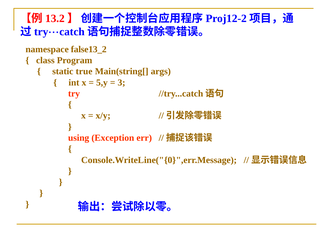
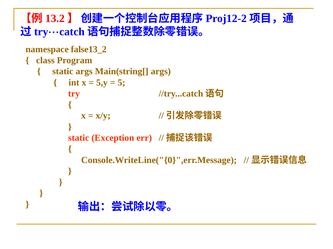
static true: true -> args
3: 3 -> 5
using at (79, 138): using -> static
